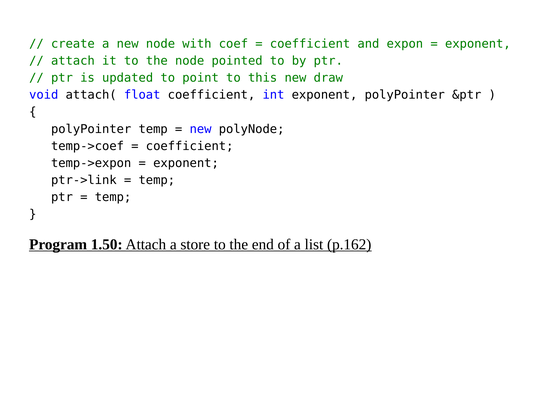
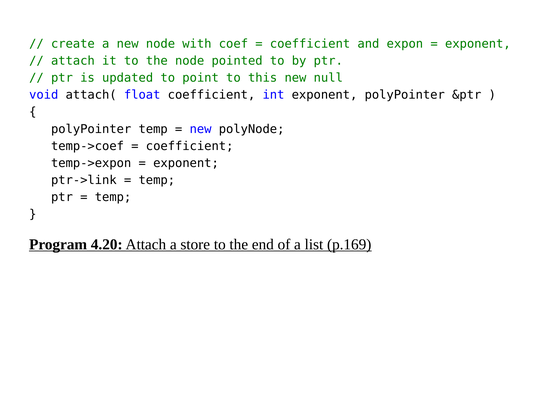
draw: draw -> null
1.50: 1.50 -> 4.20
p.162: p.162 -> p.169
